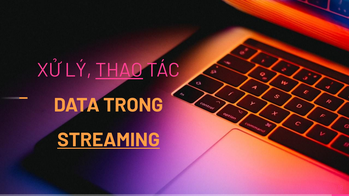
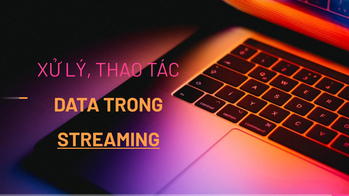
THAO underline: present -> none
